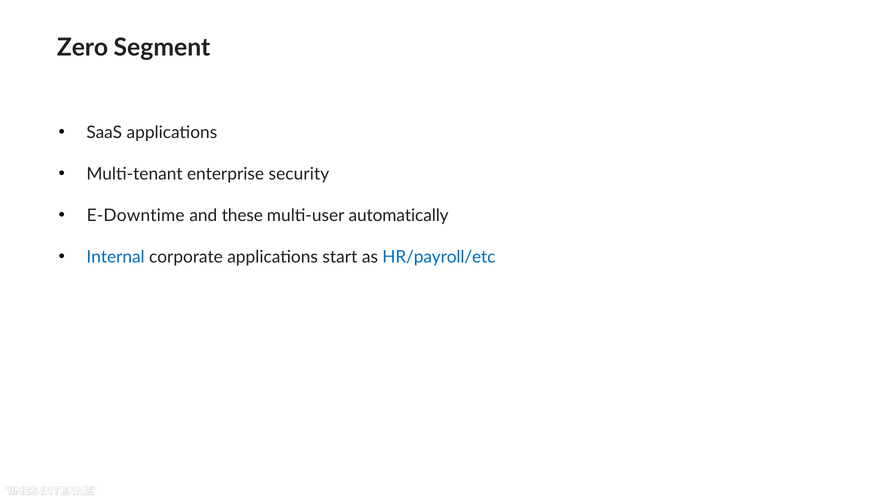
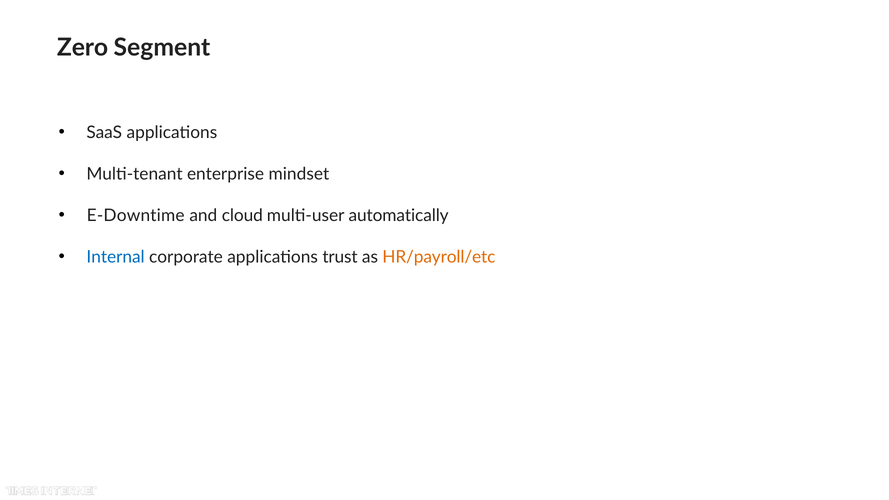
security: security -> mindset
these: these -> cloud
start: start -> trust
HR/payroll/etc colour: blue -> orange
